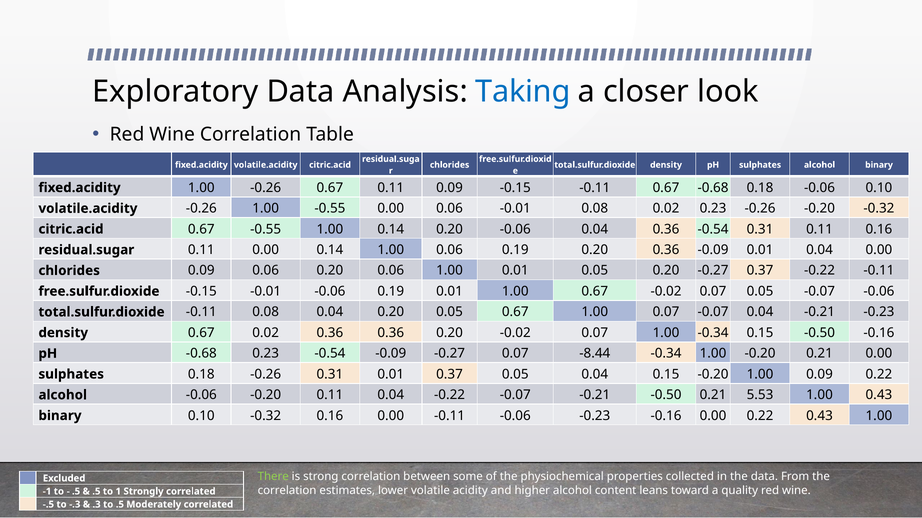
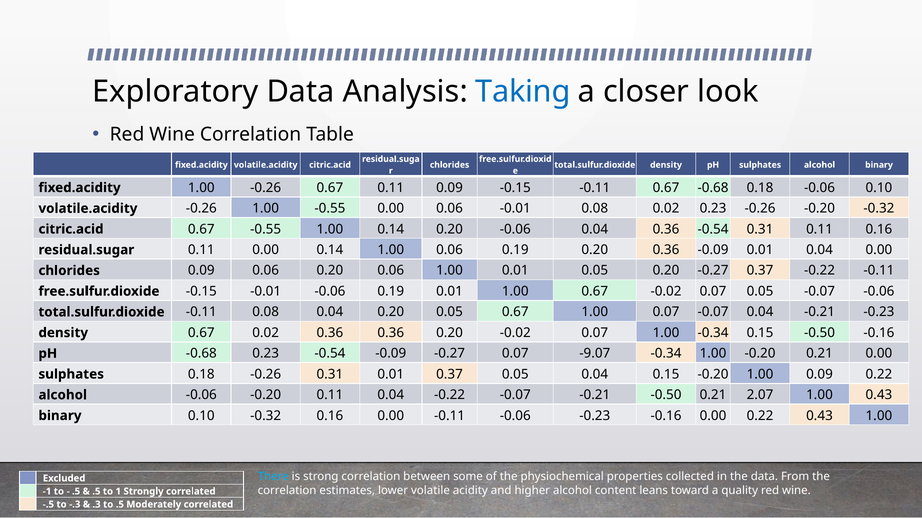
-8.44: -8.44 -> -9.07
5.53: 5.53 -> 2.07
There colour: light green -> light blue
